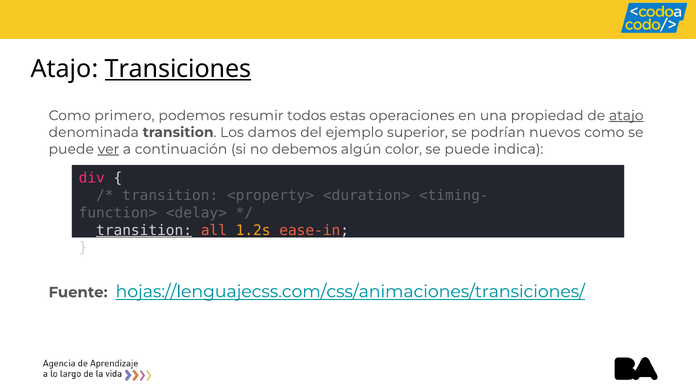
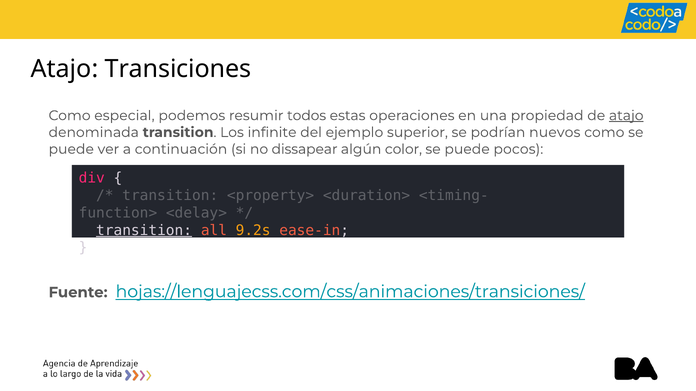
Transiciones underline: present -> none
primero: primero -> especial
damos: damos -> infinite
ver underline: present -> none
debemos: debemos -> dissapear
indica: indica -> pocos
1.2s: 1.2s -> 9.2s
